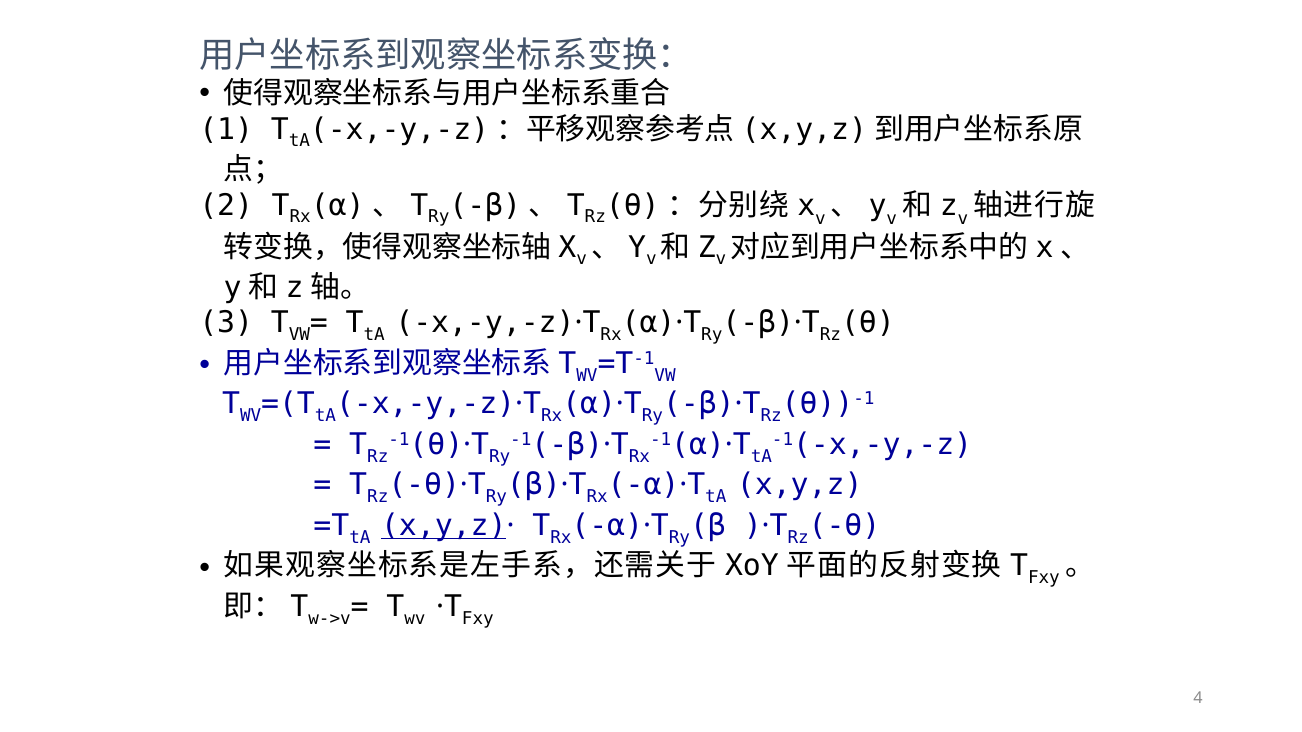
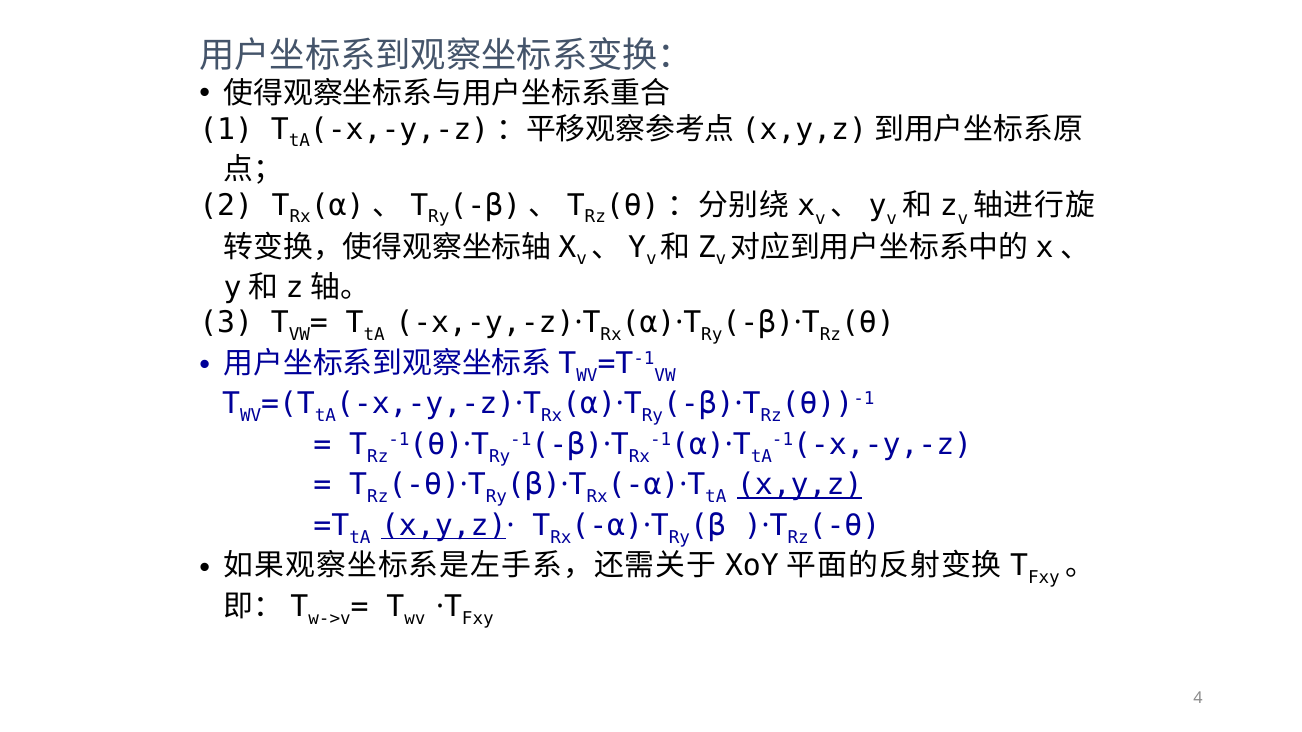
x,y,z at (800, 485) underline: none -> present
